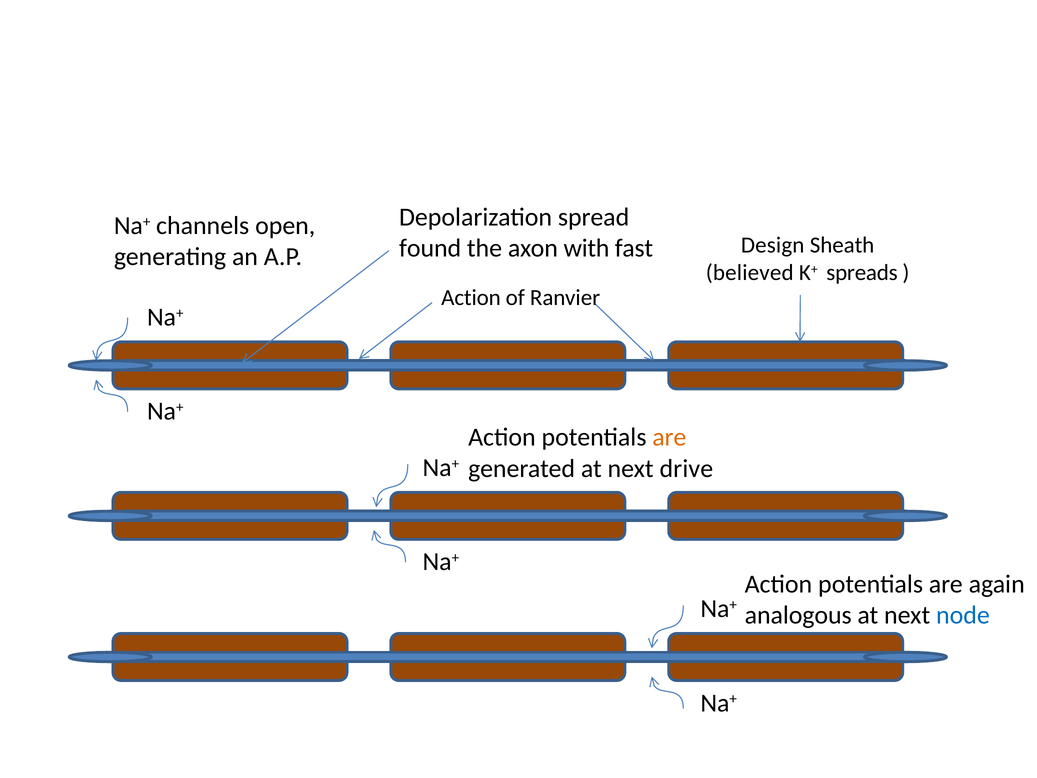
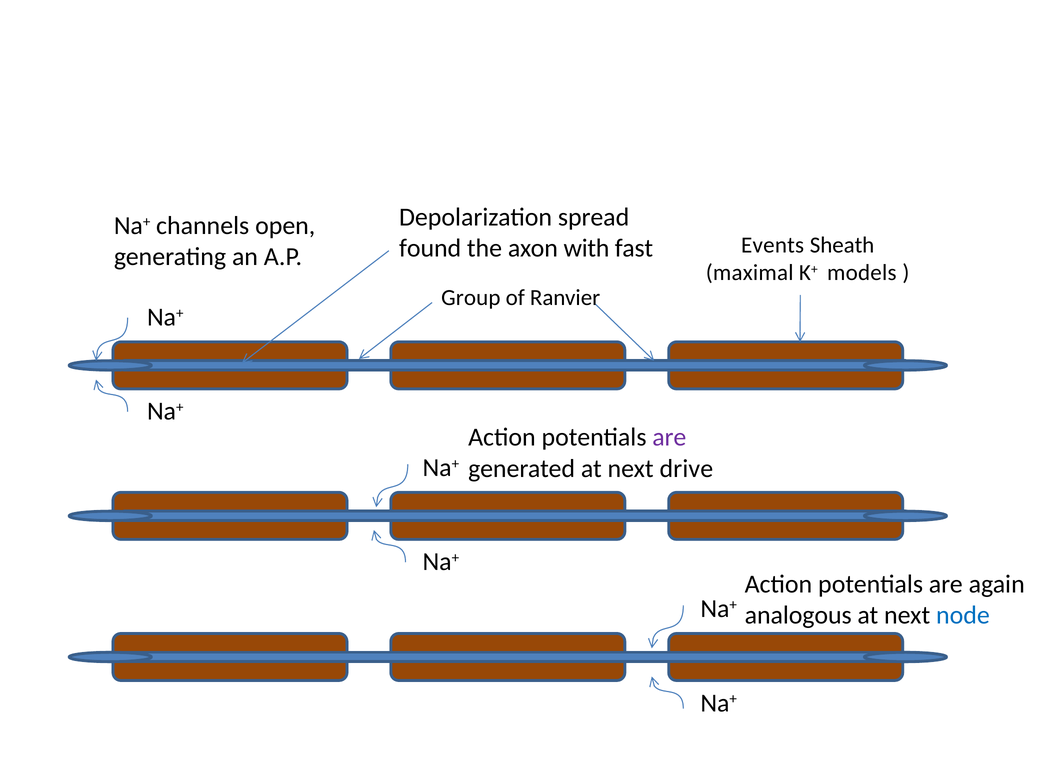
Design: Design -> Events
believed: believed -> maximal
spreads: spreads -> models
Action at (471, 298): Action -> Group
are at (669, 437) colour: orange -> purple
